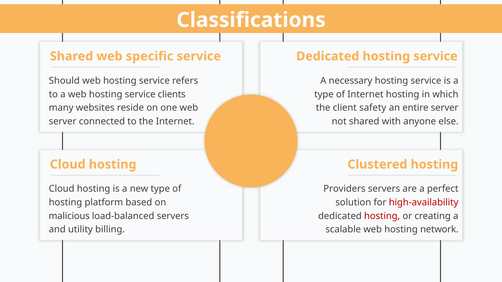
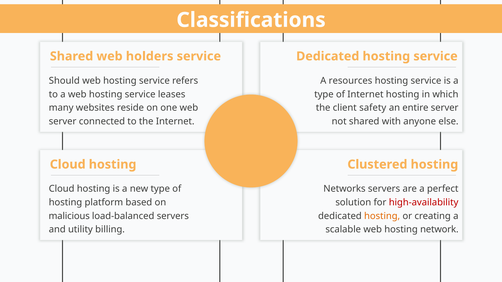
specific: specific -> holders
necessary: necessary -> resources
clients: clients -> leases
Providers: Providers -> Networks
hosting at (382, 216) colour: red -> orange
